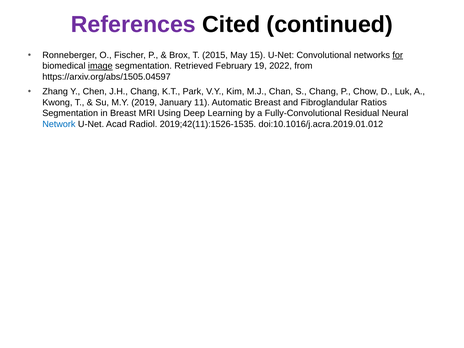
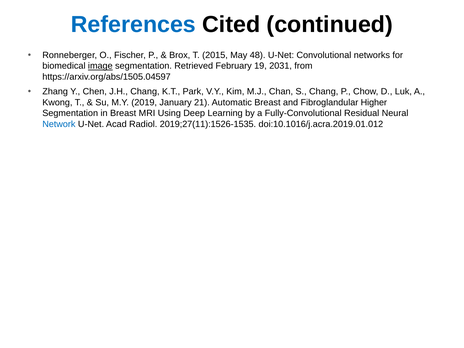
References colour: purple -> blue
15: 15 -> 48
for underline: present -> none
2022: 2022 -> 2031
11: 11 -> 21
Ratios: Ratios -> Higher
2019;42(11):1526-1535: 2019;42(11):1526-1535 -> 2019;27(11):1526-1535
